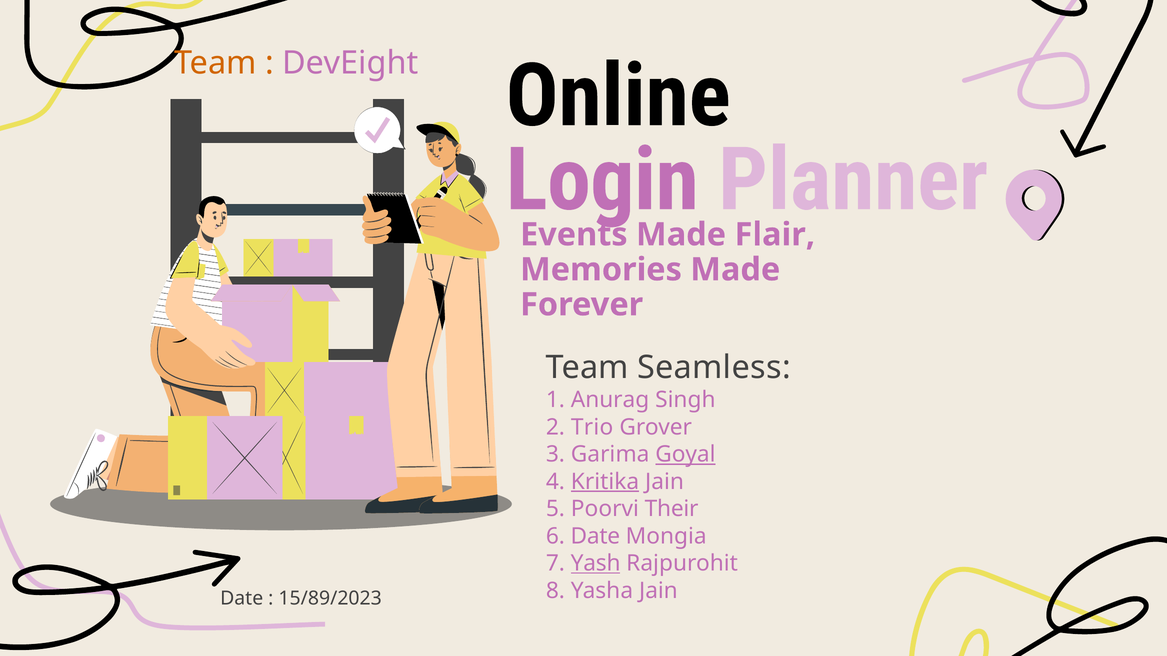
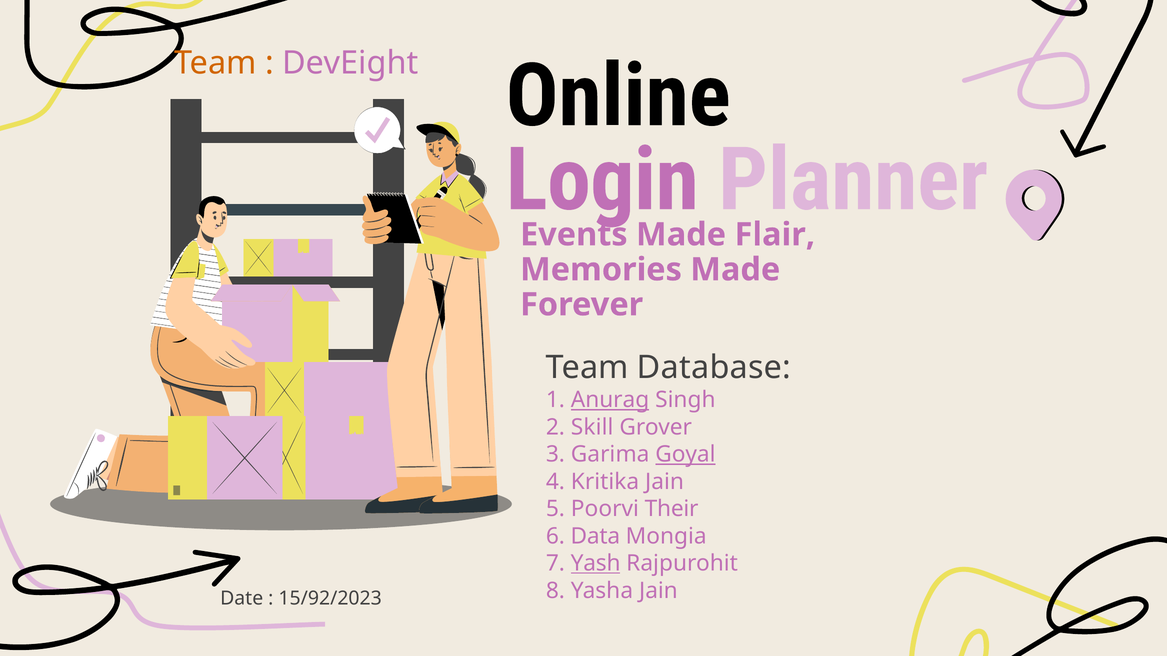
Seamless: Seamless -> Database
Anurag underline: none -> present
Trio: Trio -> Skill
Kritika underline: present -> none
6 Date: Date -> Data
15/89/2023: 15/89/2023 -> 15/92/2023
